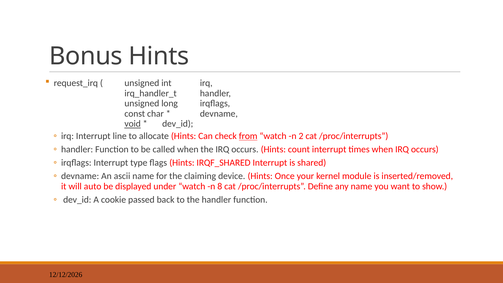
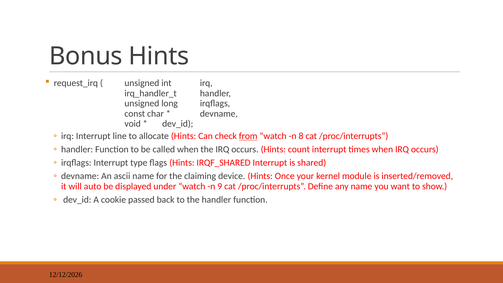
void underline: present -> none
2: 2 -> 8
8: 8 -> 9
